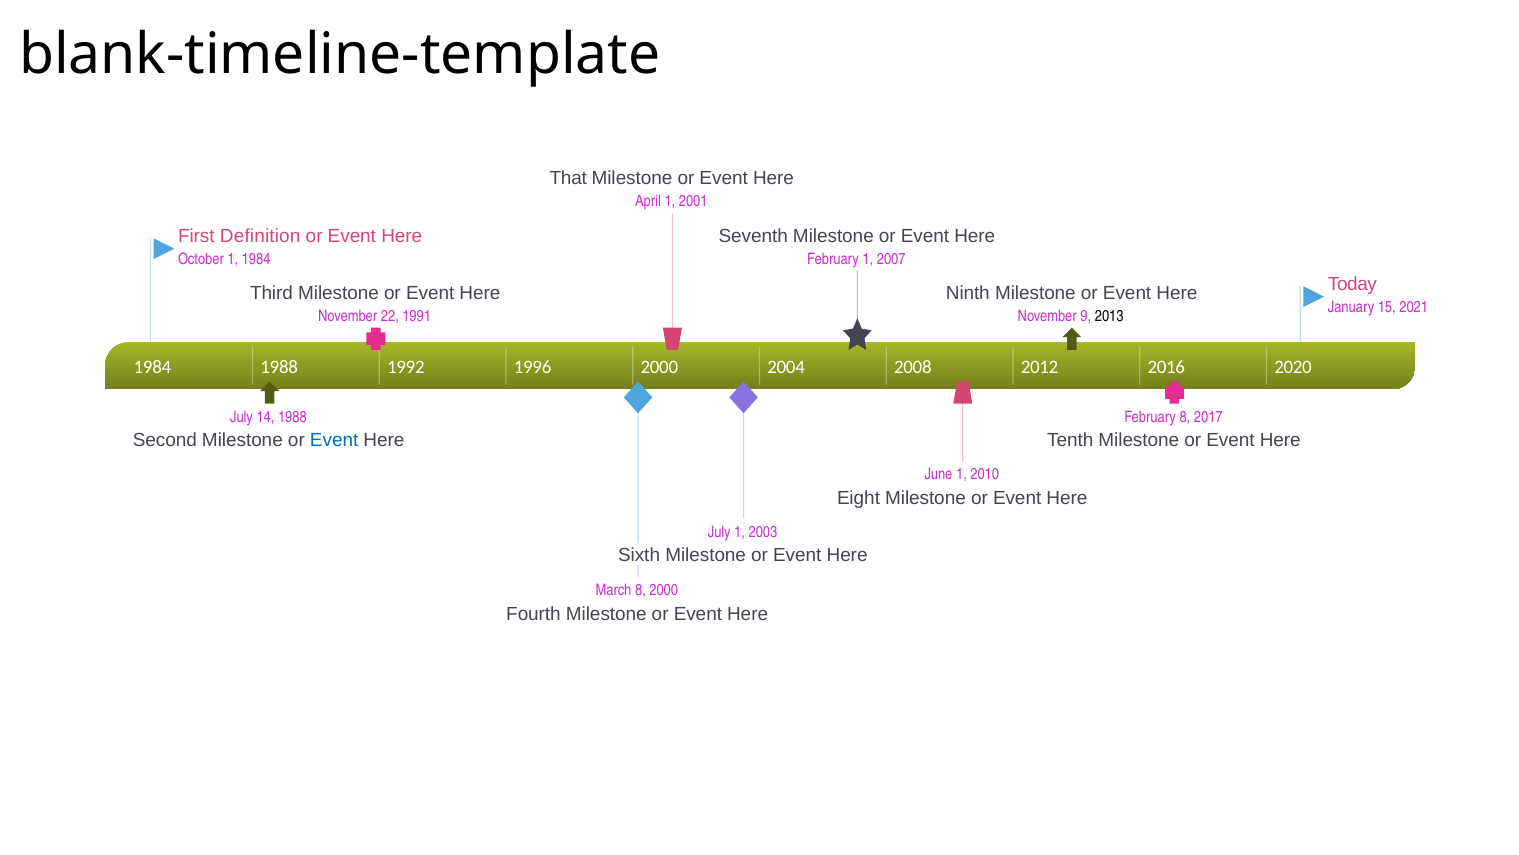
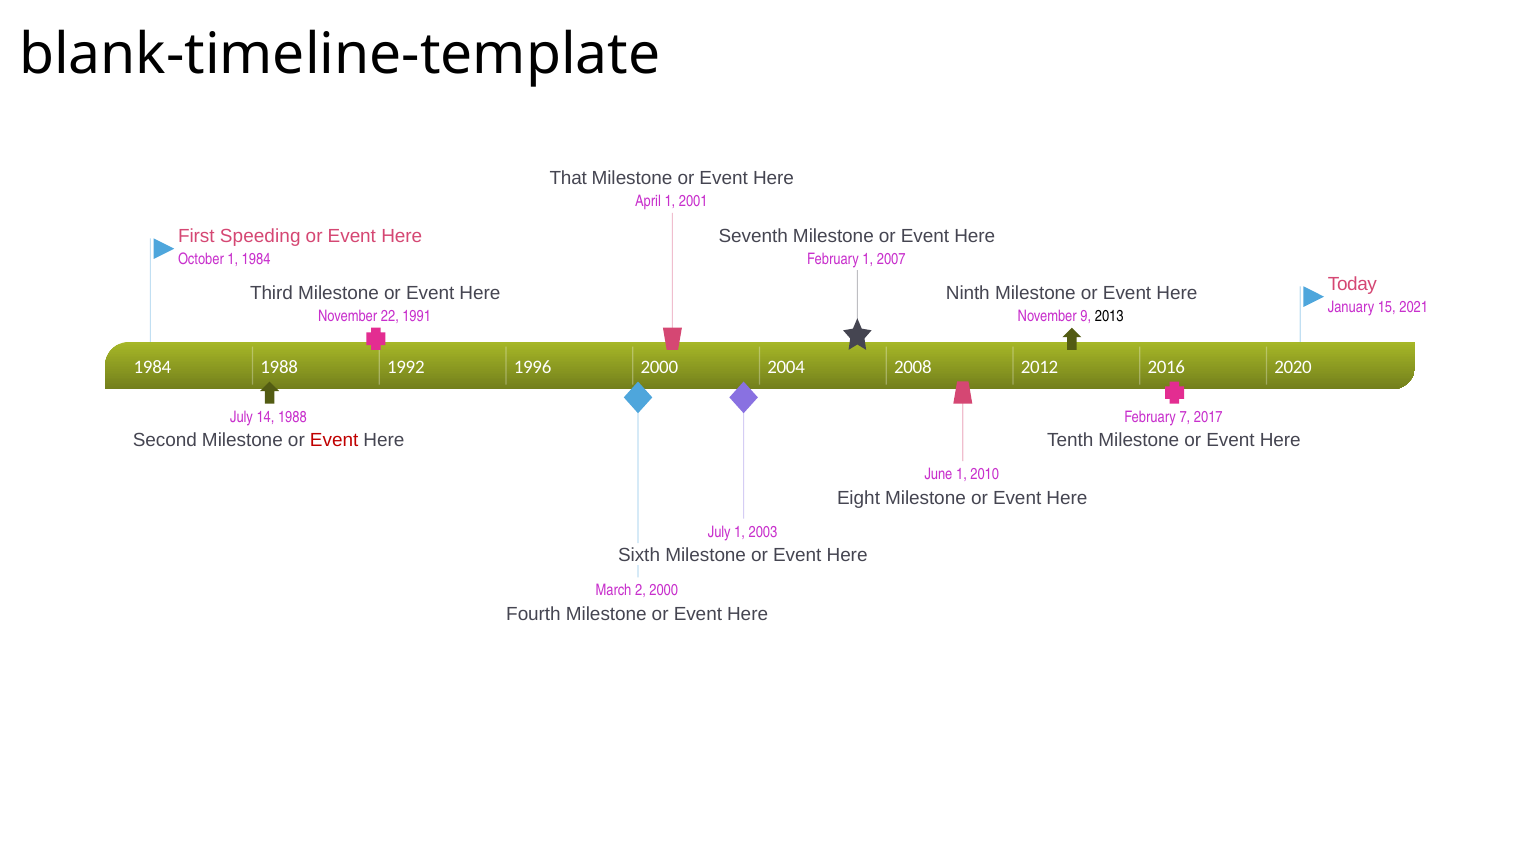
Definition: Definition -> Speeding
February 8: 8 -> 7
Event at (334, 440) colour: blue -> red
March 8: 8 -> 2
